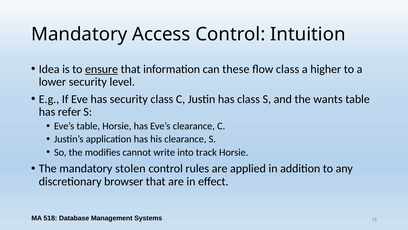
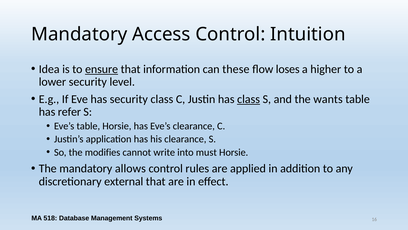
flow class: class -> loses
class at (249, 99) underline: none -> present
track: track -> must
stolen: stolen -> allows
browser: browser -> external
